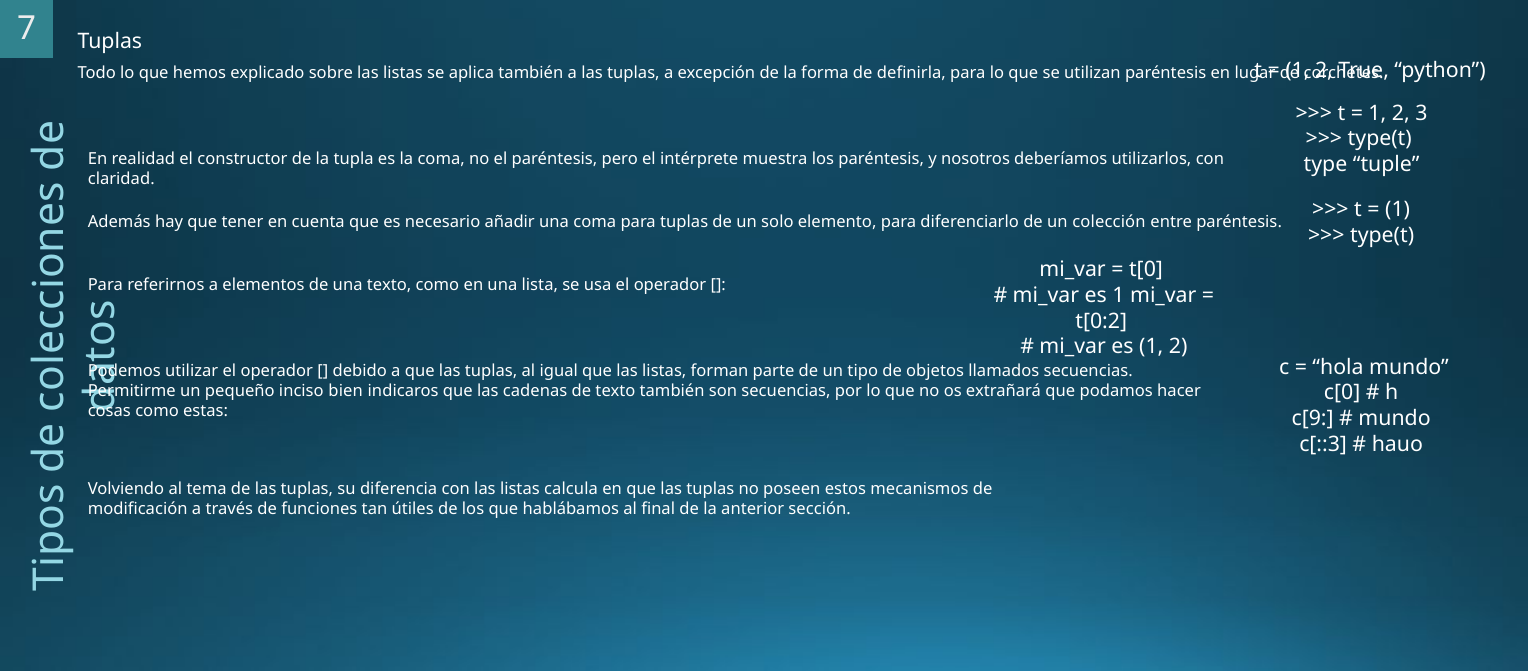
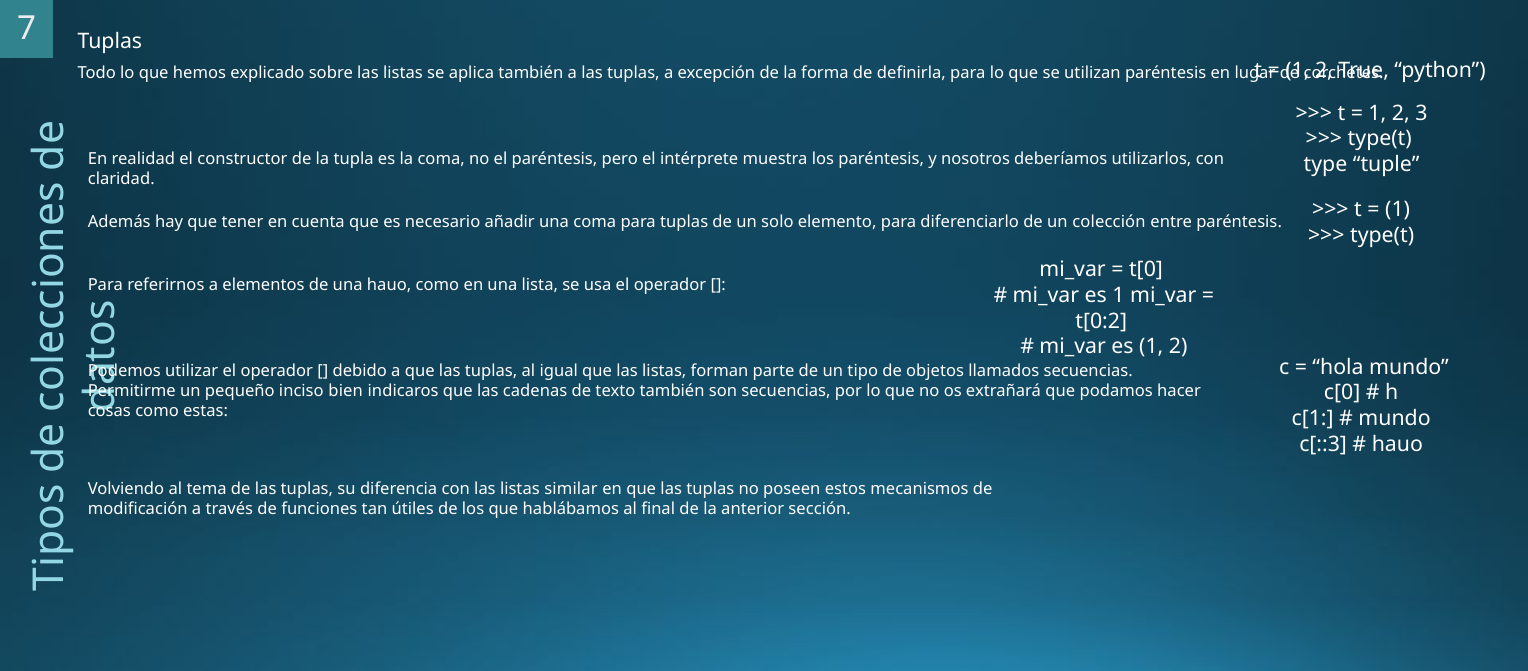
una texto: texto -> hauo
c[9: c[9 -> c[1
calcula: calcula -> similar
